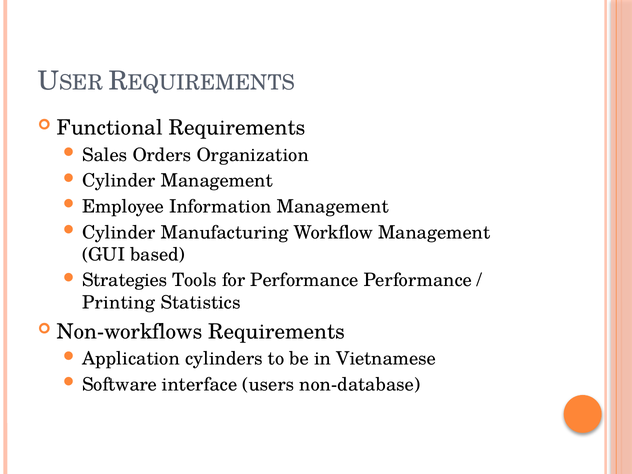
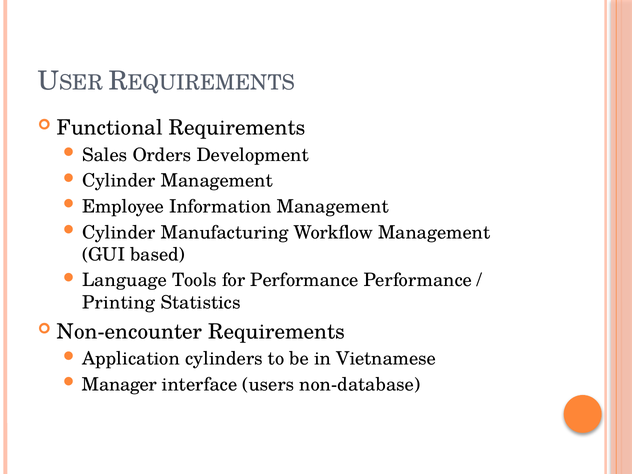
Organization: Organization -> Development
Strategies: Strategies -> Language
Non-workflows: Non-workflows -> Non-encounter
Software: Software -> Manager
